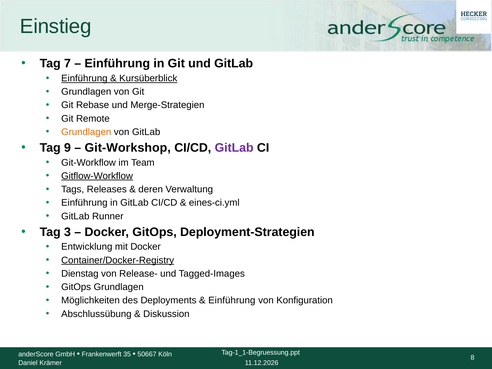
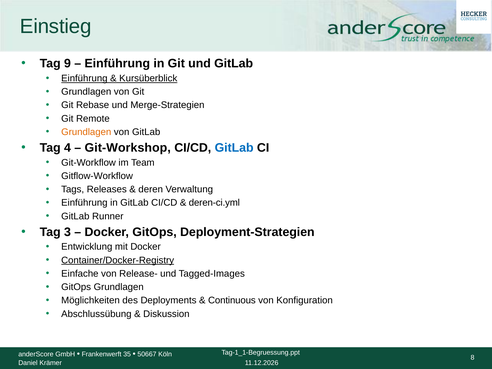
7: 7 -> 9
9: 9 -> 4
GitLab at (234, 148) colour: purple -> blue
Gitflow-Workflow underline: present -> none
eines-ci.yml: eines-ci.yml -> deren-ci.yml
Dienstag: Dienstag -> Einfache
Einführung at (232, 300): Einführung -> Continuous
